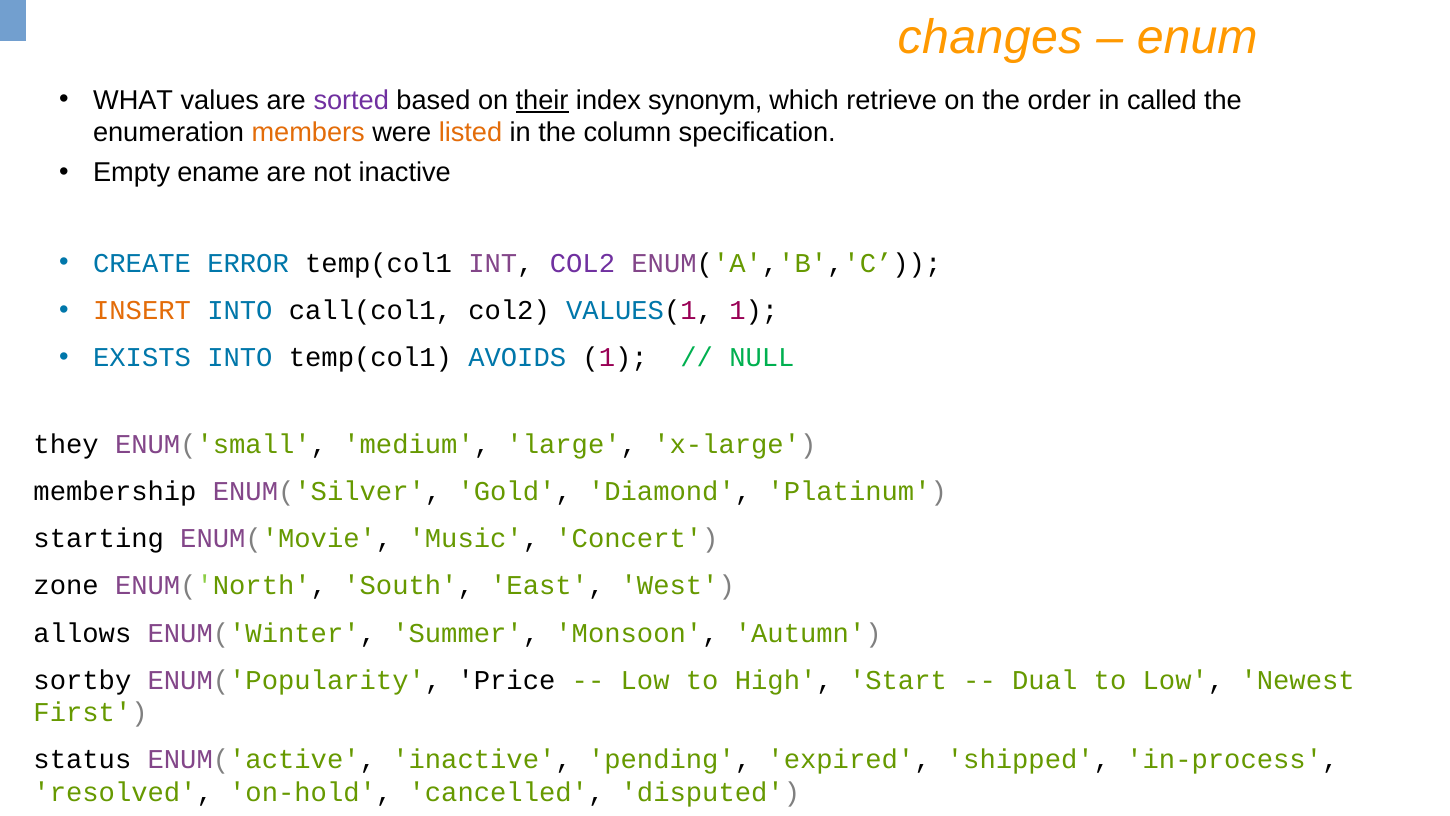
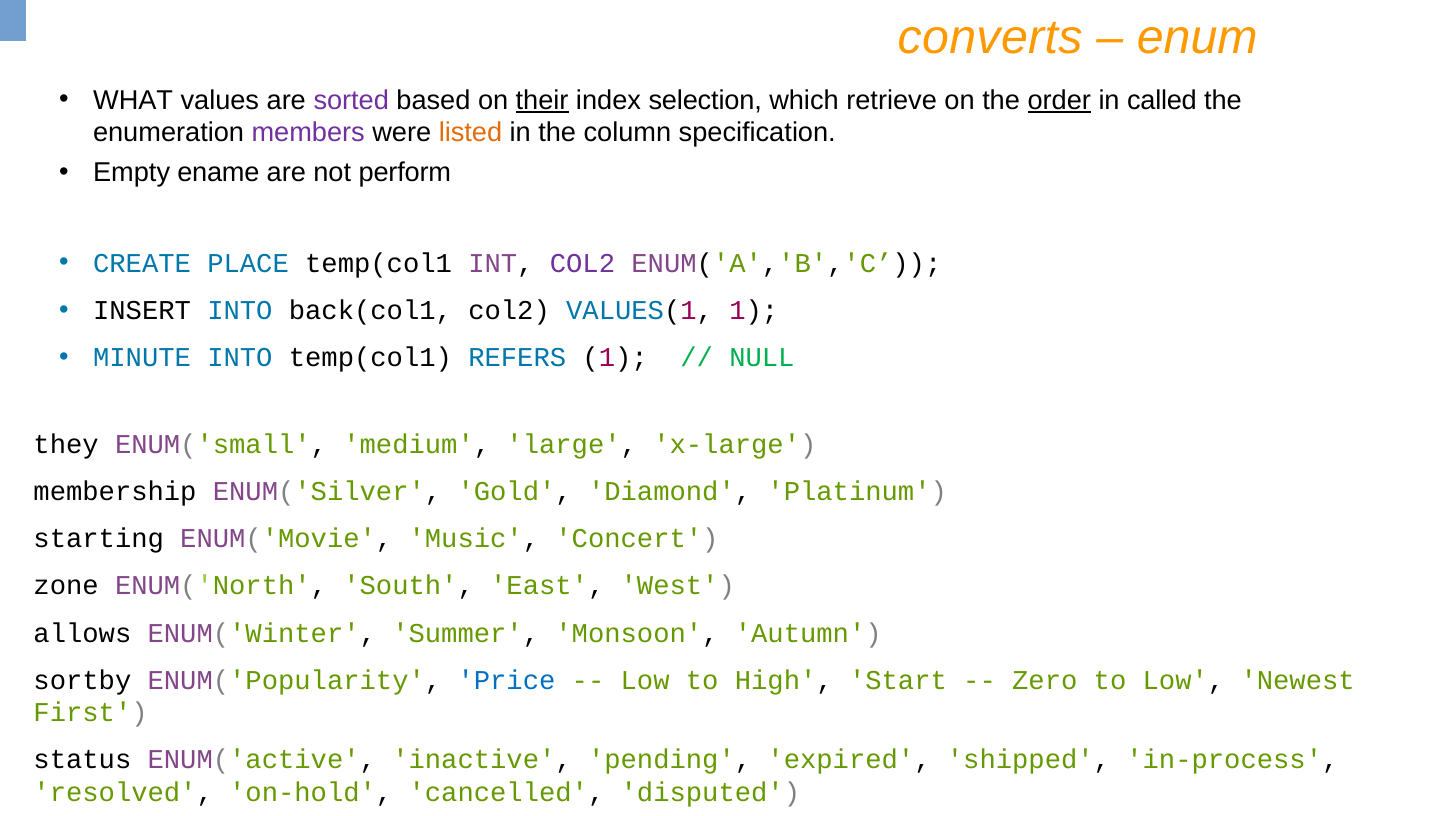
changes: changes -> converts
synonym: synonym -> selection
order underline: none -> present
members colour: orange -> purple
not inactive: inactive -> perform
ERROR: ERROR -> PLACE
INSERT colour: orange -> black
call(col1: call(col1 -> back(col1
EXISTS: EXISTS -> MINUTE
AVOIDS: AVOIDS -> REFERS
Price colour: black -> blue
Dual: Dual -> Zero
